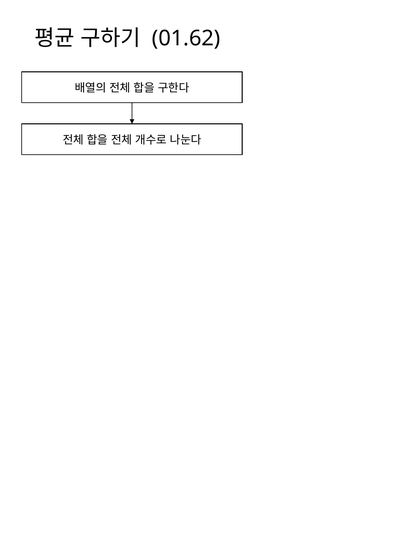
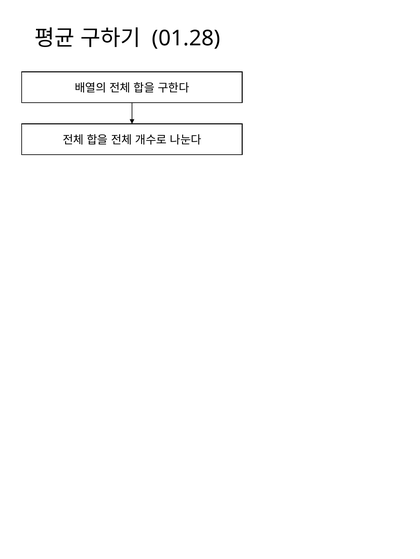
01.62: 01.62 -> 01.28
